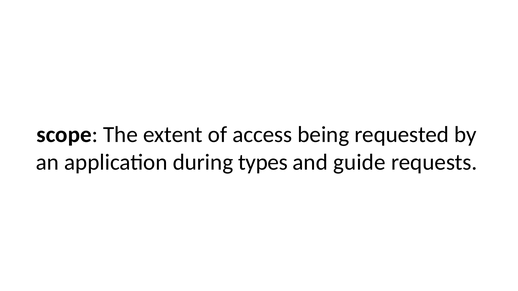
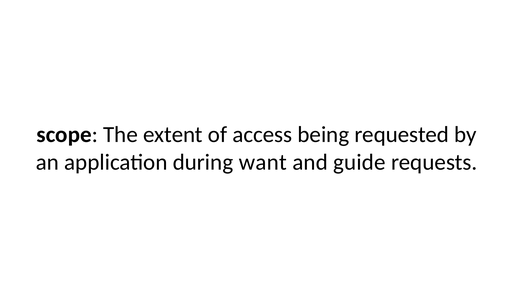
types: types -> want
